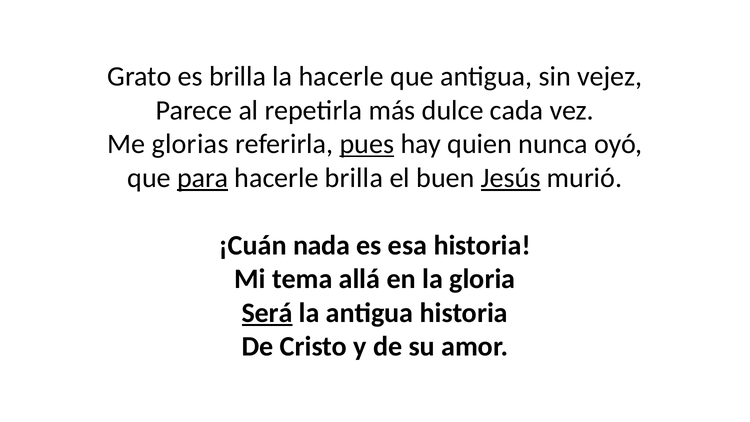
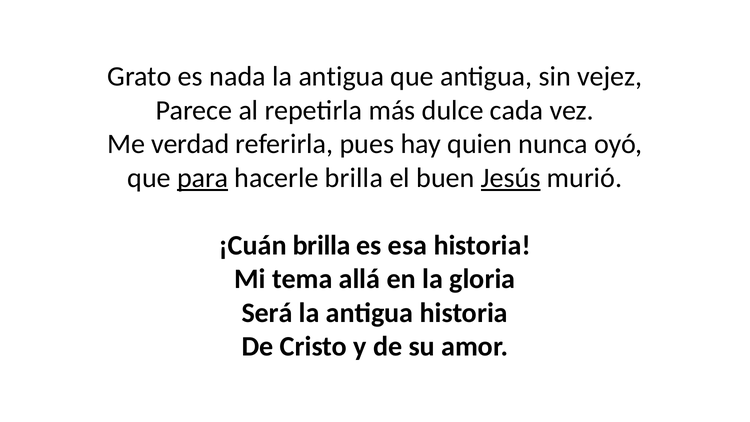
es brilla: brilla -> nada
hacerle at (341, 77): hacerle -> antigua
glorias: glorias -> verdad
pues underline: present -> none
¡Cuán nada: nada -> brilla
Será underline: present -> none
